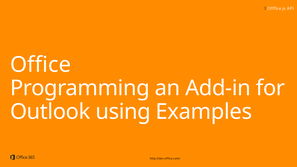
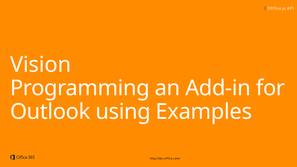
Office: Office -> Vision
